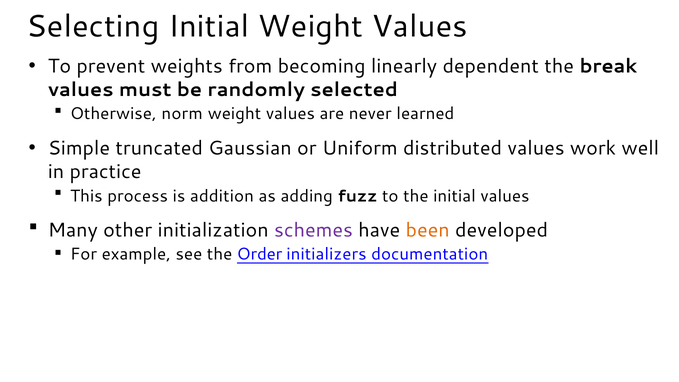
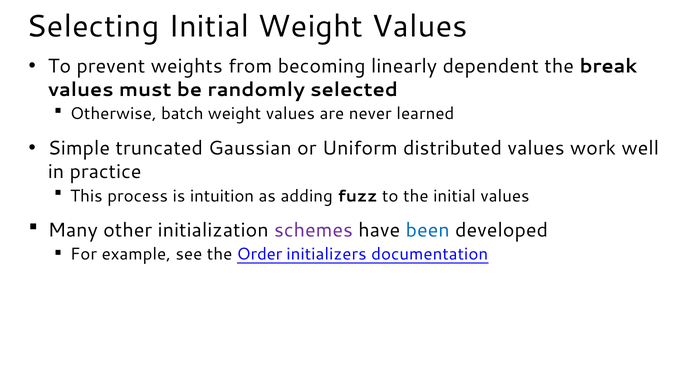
norm: norm -> batch
addition: addition -> intuition
been colour: orange -> blue
